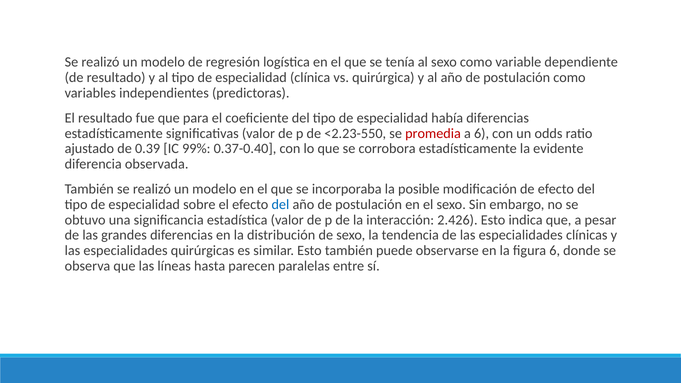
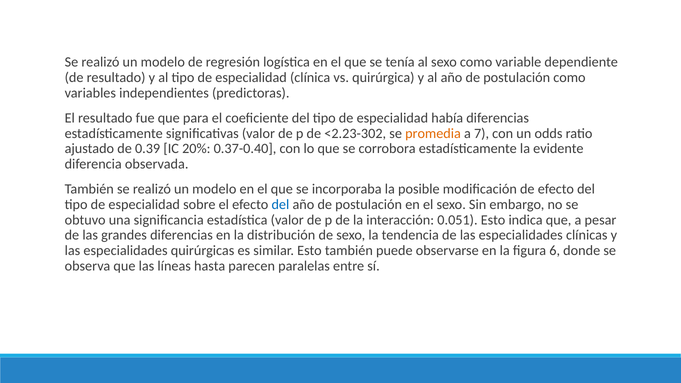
<2.23-550: <2.23-550 -> <2.23-302
promedia colour: red -> orange
a 6: 6 -> 7
99%: 99% -> 20%
2.426: 2.426 -> 0.051
